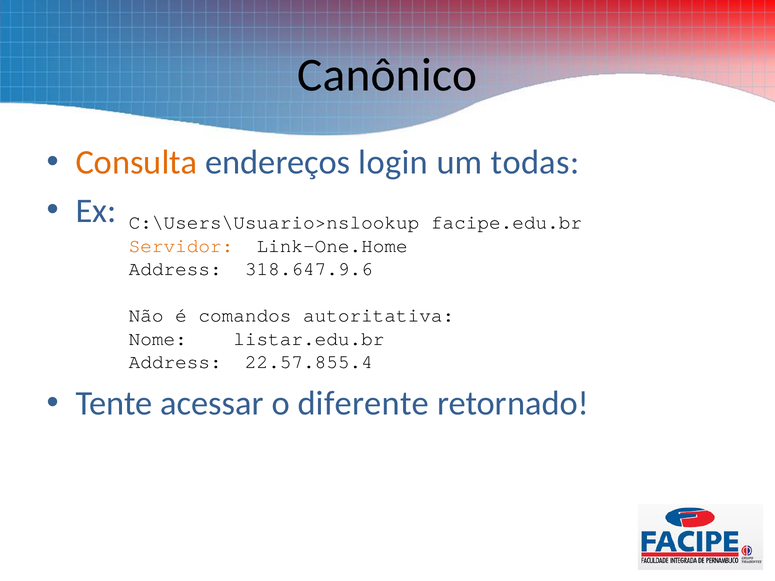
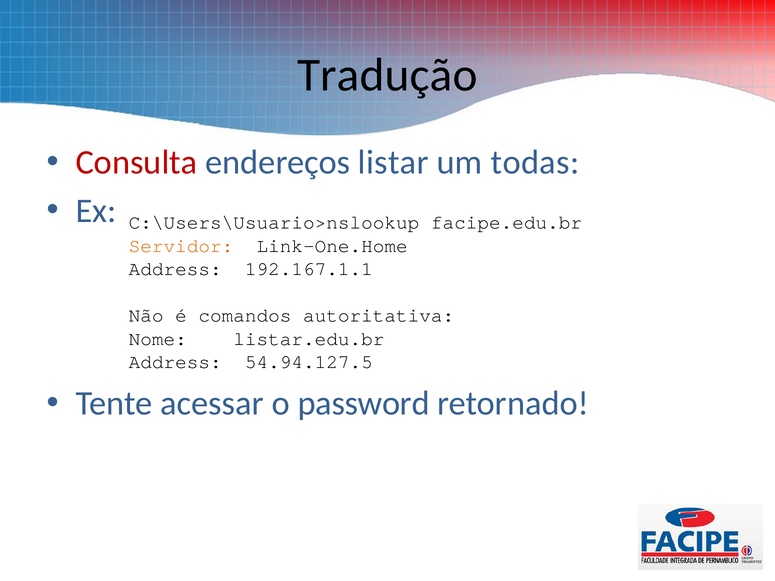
Canônico: Canônico -> Tradução
Consulta colour: orange -> red
login: login -> listar
318.647.9.6: 318.647.9.6 -> 192.167.1.1
22.57.855.4: 22.57.855.4 -> 54.94.127.5
diferente: diferente -> password
